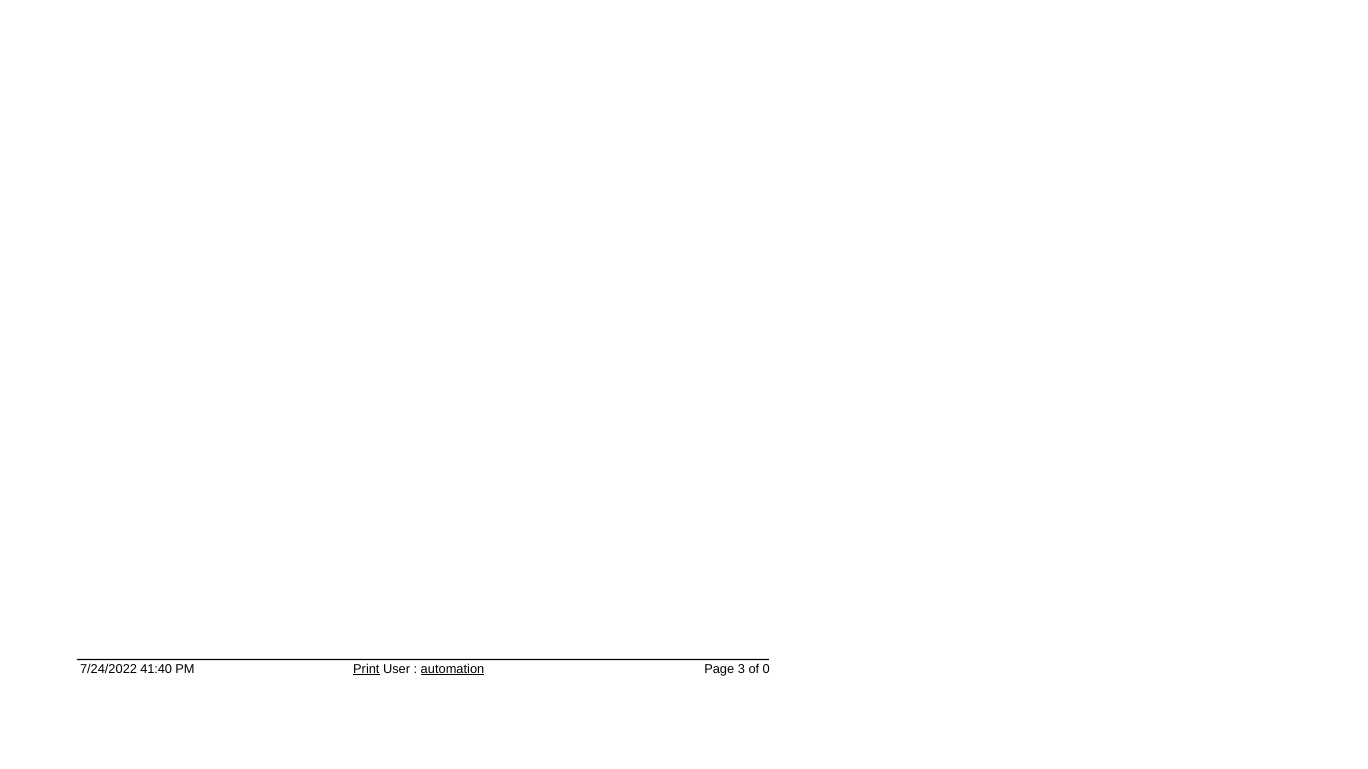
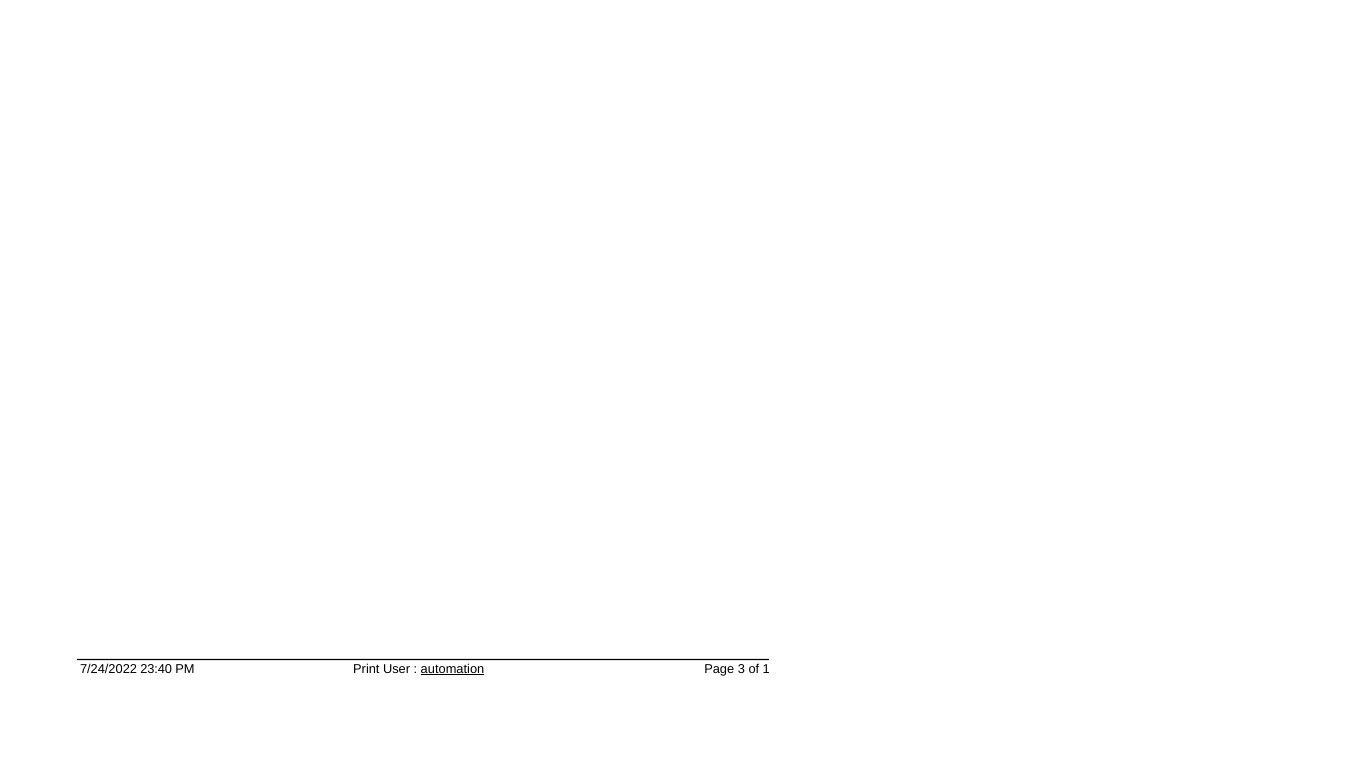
41:40: 41:40 -> 23:40
Print underline: present -> none
0: 0 -> 1
